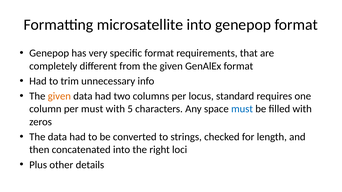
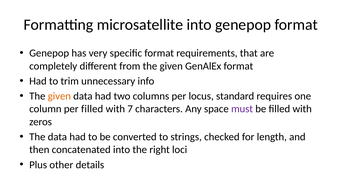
per must: must -> filled
5: 5 -> 7
must at (242, 109) colour: blue -> purple
